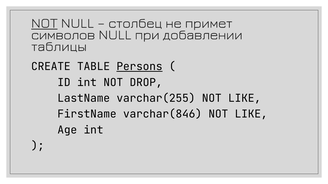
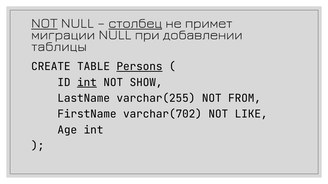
столбец underline: none -> present
символов: символов -> миграции
int at (87, 83) underline: none -> present
DROP: DROP -> SHOW
varchar(255 NOT LIKE: LIKE -> FROM
varchar(846: varchar(846 -> varchar(702
